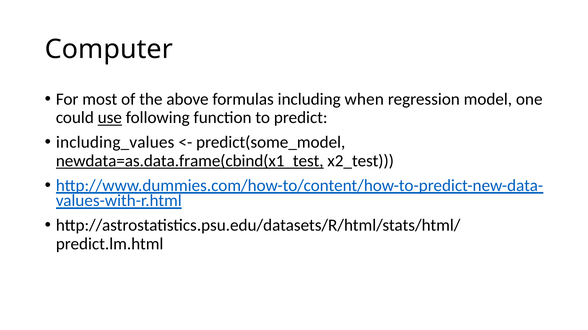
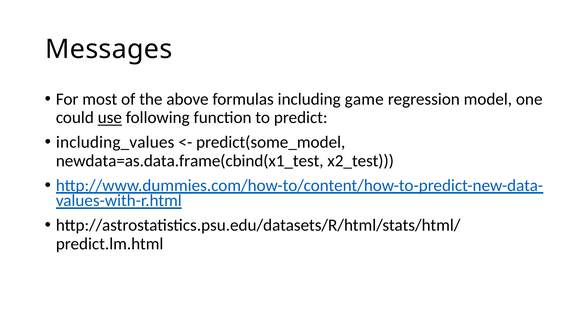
Computer: Computer -> Messages
when: when -> game
newdata=as.data.frame(cbind(x1_test underline: present -> none
